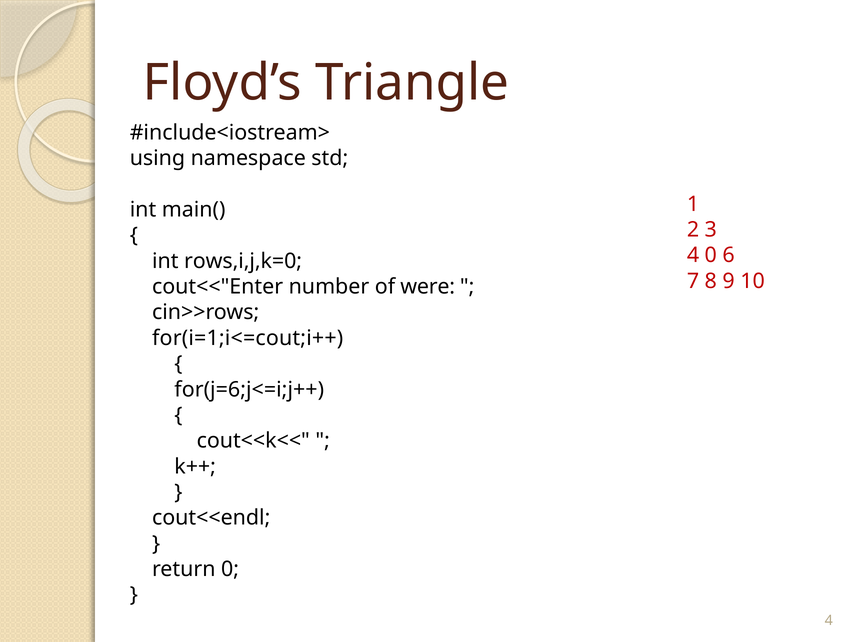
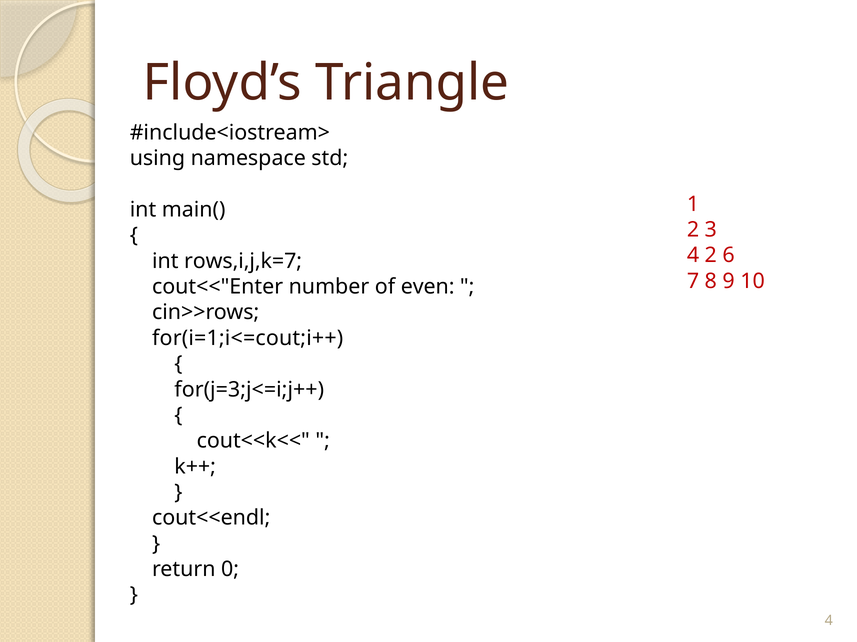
4 0: 0 -> 2
rows,i,j,k=0: rows,i,j,k=0 -> rows,i,j,k=7
were: were -> even
for(j=6;j<=i;j++: for(j=6;j<=i;j++ -> for(j=3;j<=i;j++
